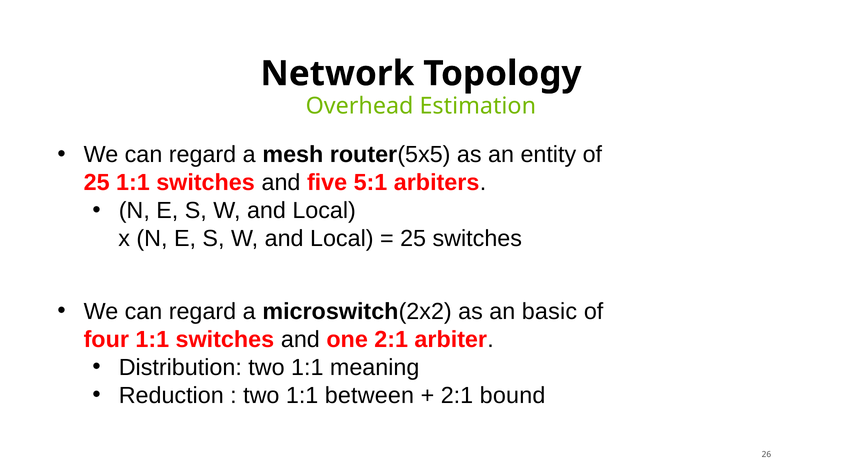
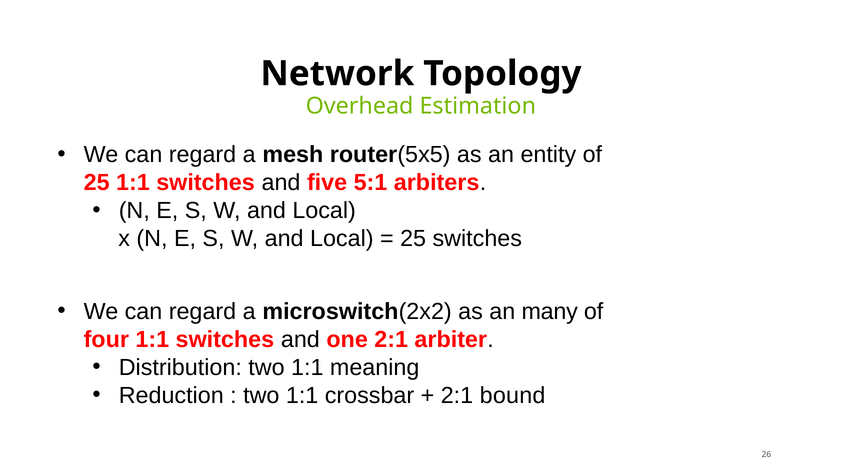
basic: basic -> many
between: between -> crossbar
